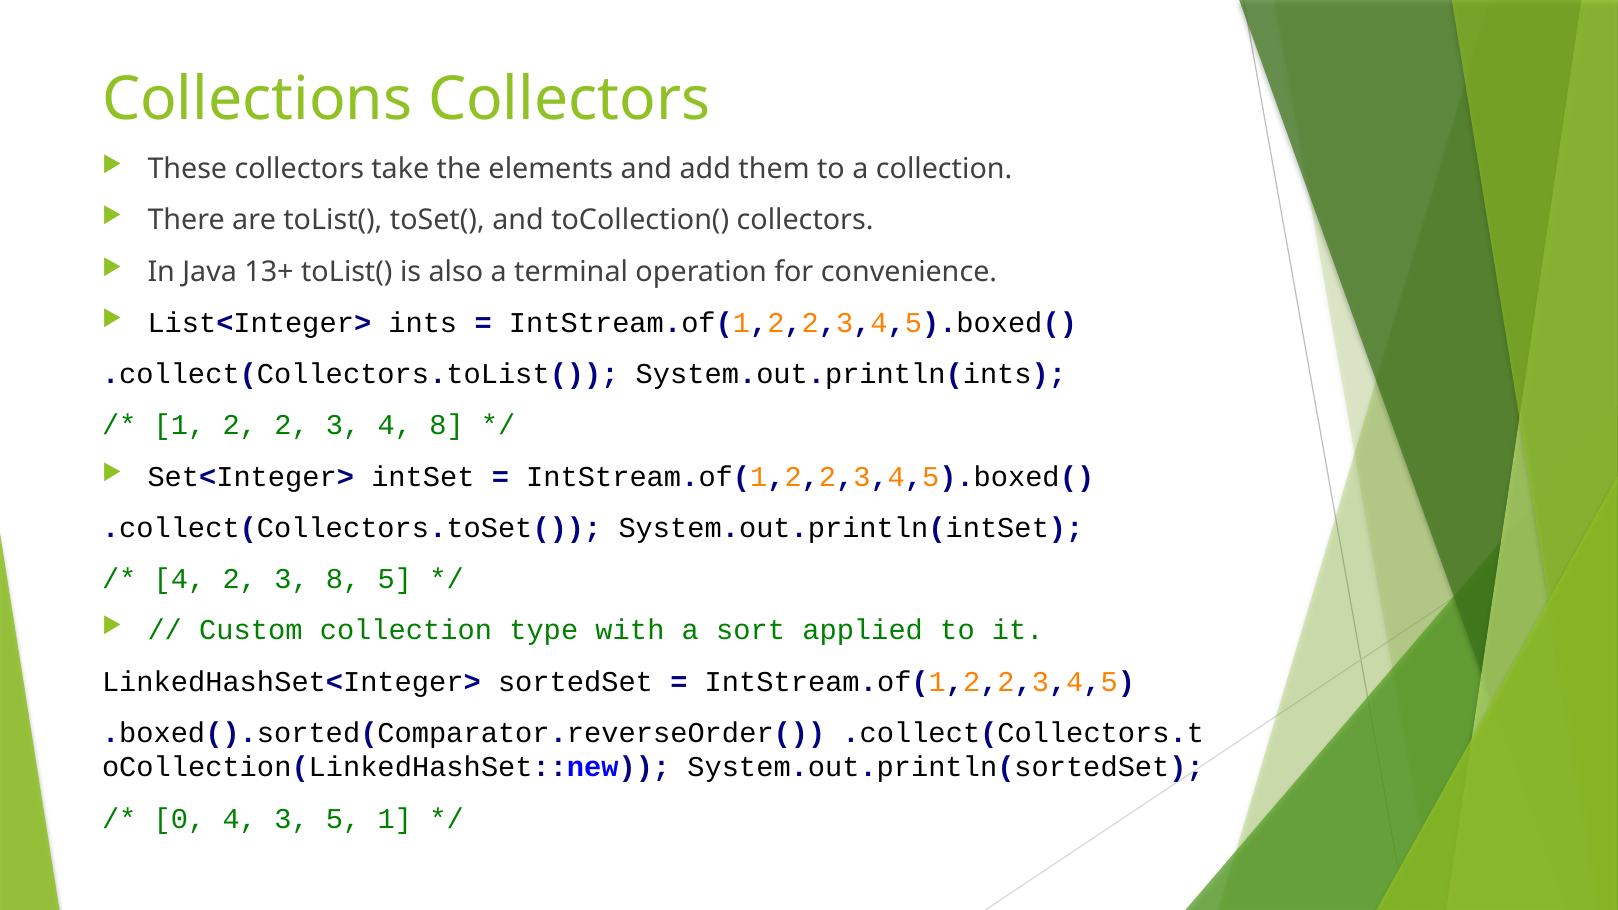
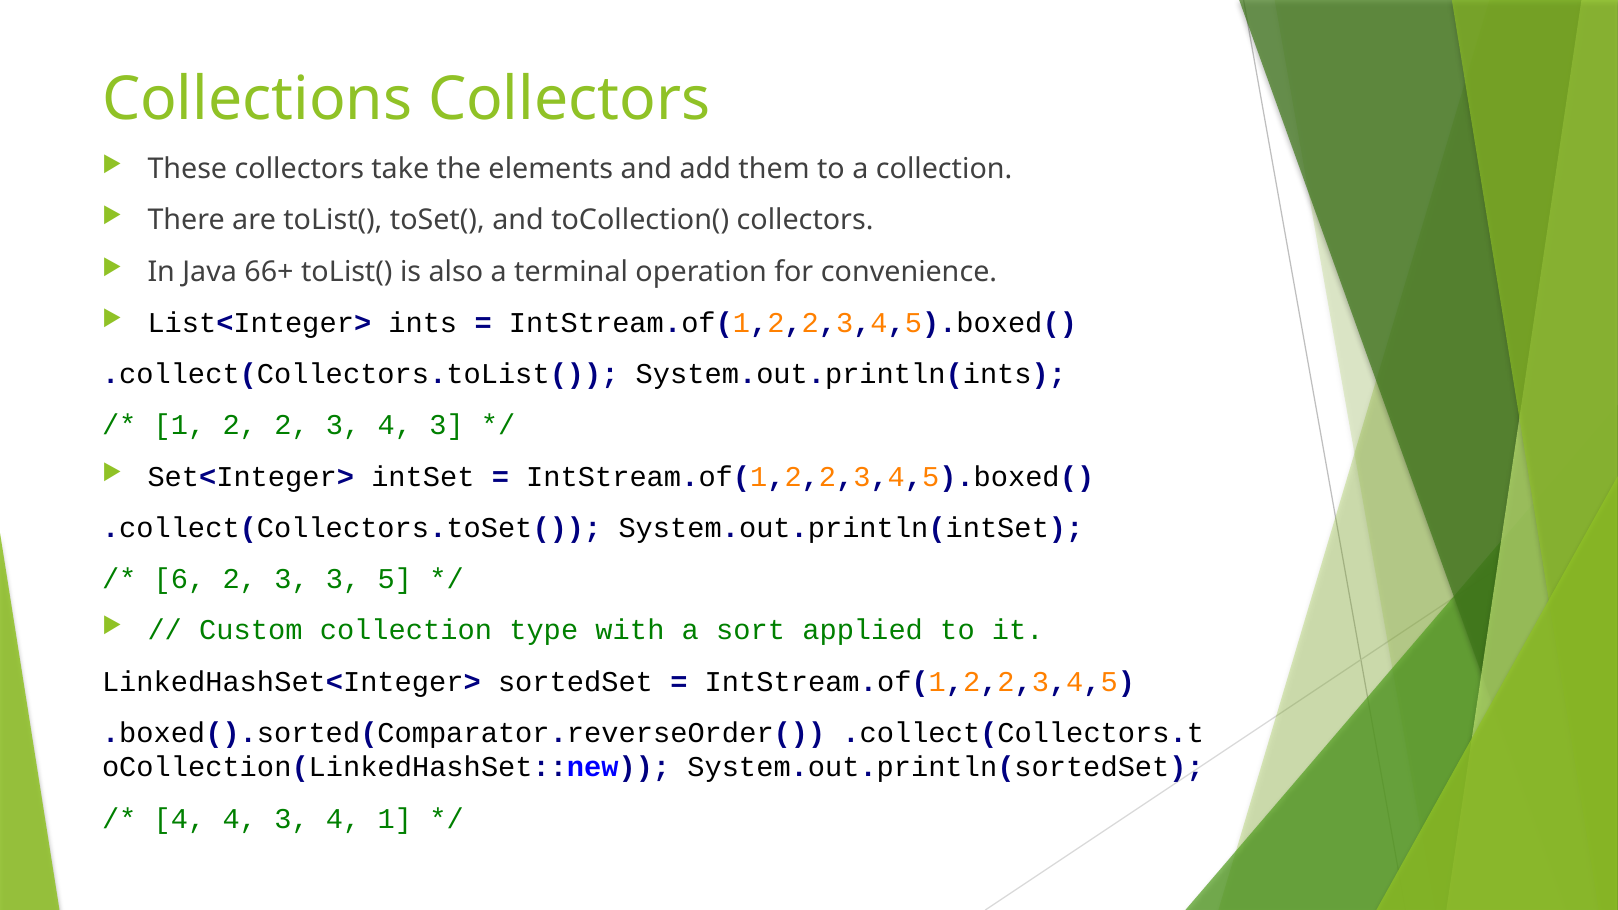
13+: 13+ -> 66+
3 4 8: 8 -> 3
4 at (179, 579): 4 -> 6
3 8: 8 -> 3
0 at (179, 819): 0 -> 4
4 3 5: 5 -> 4
